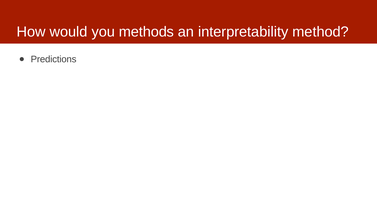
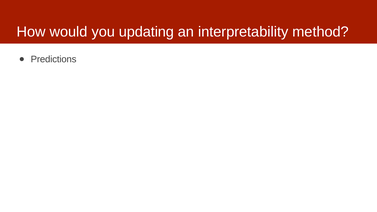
methods: methods -> updating
